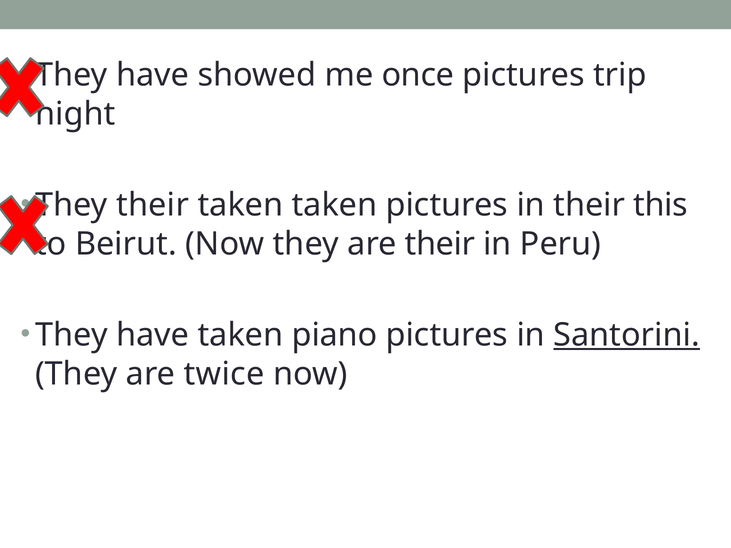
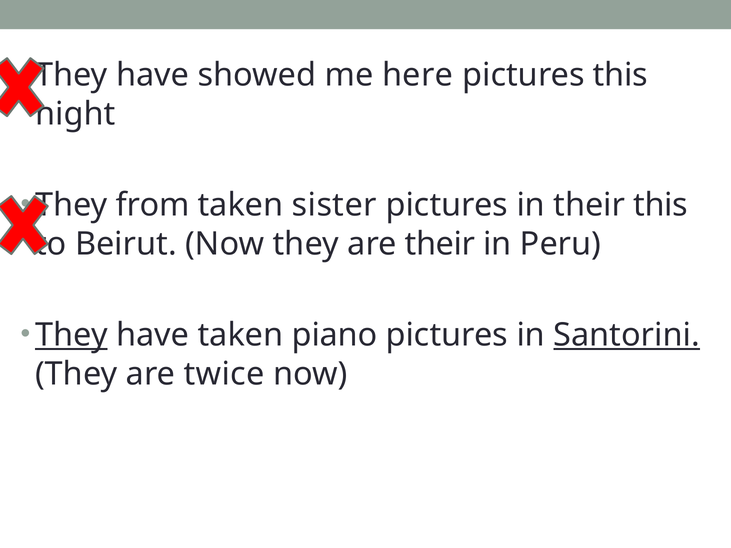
once: once -> here
pictures trip: trip -> this
their at (152, 205): their -> from
taken taken: taken -> sister
They at (71, 335) underline: none -> present
